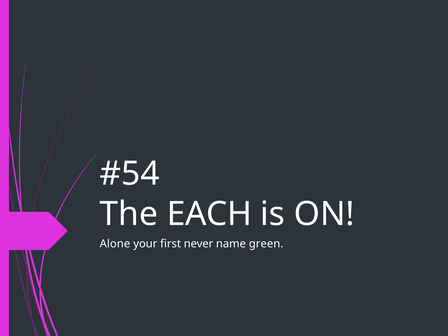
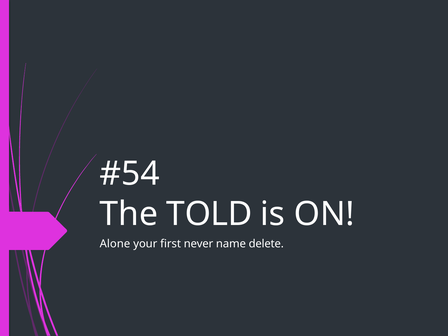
EACH: EACH -> TOLD
green: green -> delete
